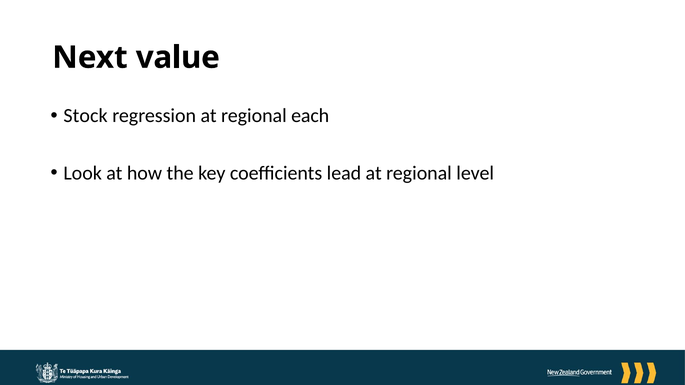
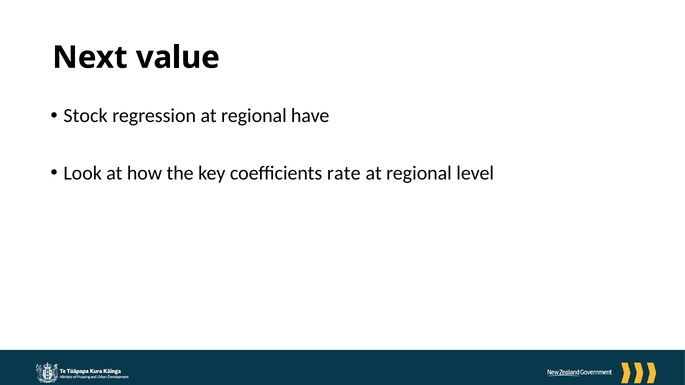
each: each -> have
lead: lead -> rate
